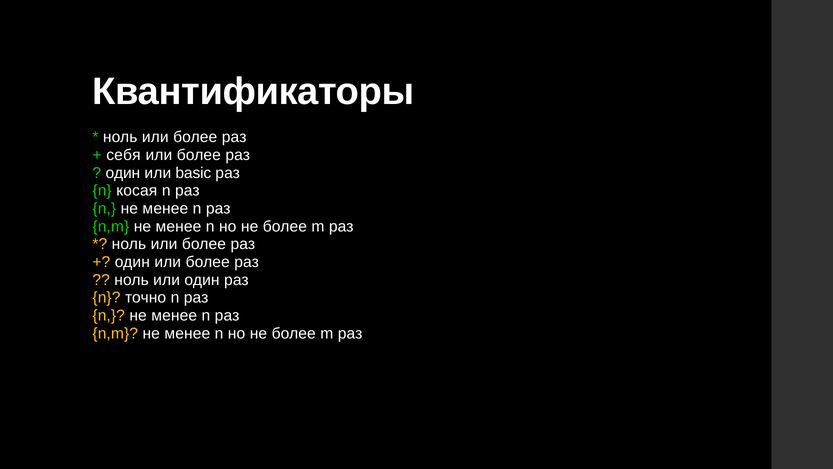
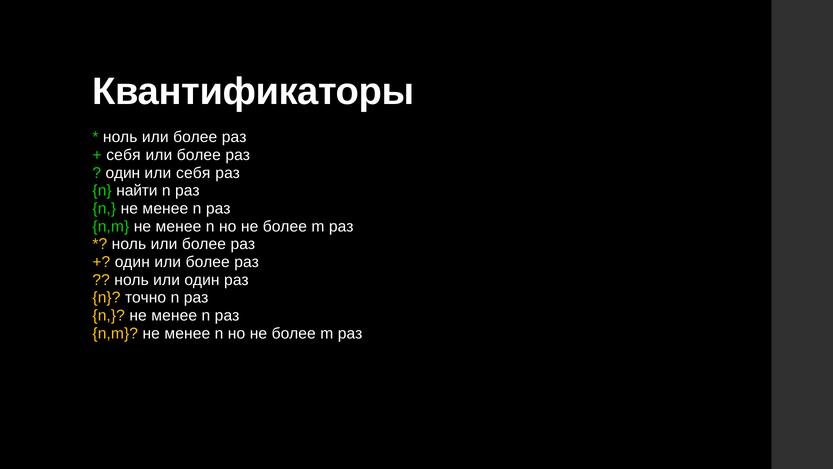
или basic: basic -> себя
косая: косая -> найти
